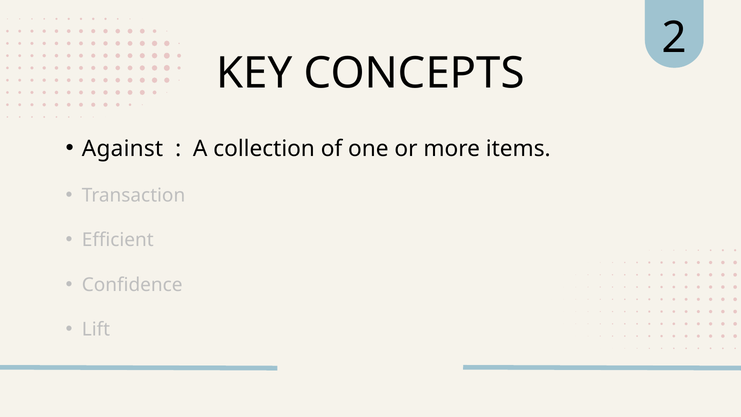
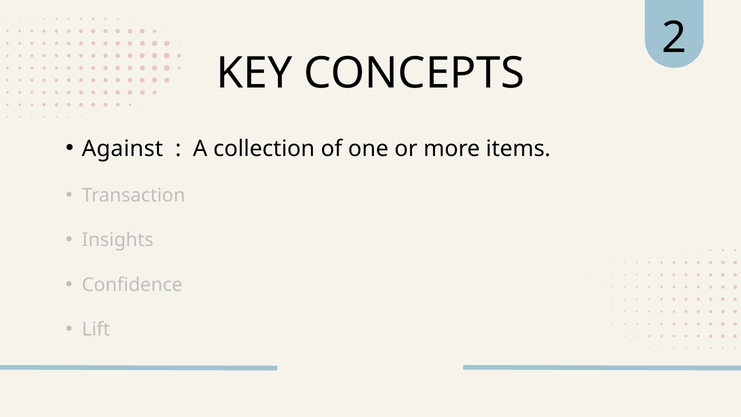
Efficient: Efficient -> Insights
